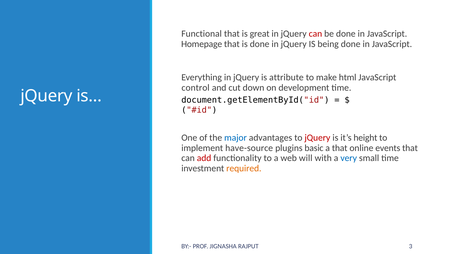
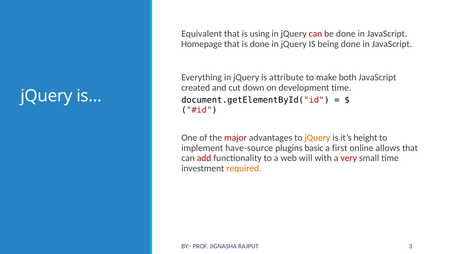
Functional: Functional -> Equivalent
great: great -> using
html: html -> both
control: control -> created
major colour: blue -> red
jQuery at (317, 138) colour: red -> orange
a that: that -> first
events: events -> allows
very colour: blue -> red
